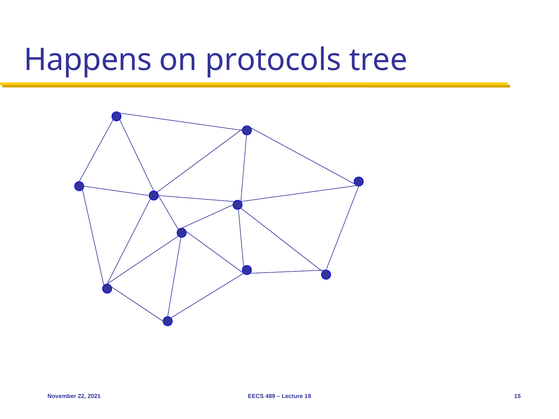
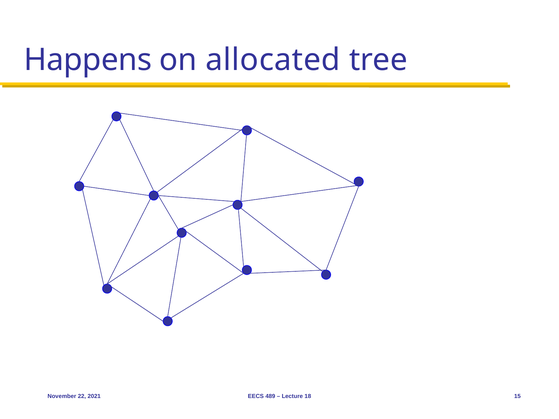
protocols: protocols -> allocated
